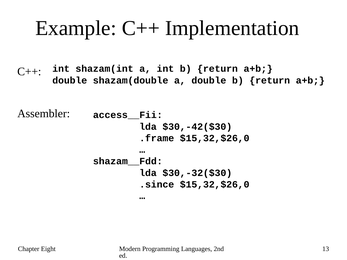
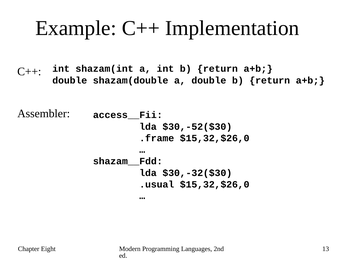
$30,-42($30: $30,-42($30 -> $30,-52($30
.since: .since -> .usual
